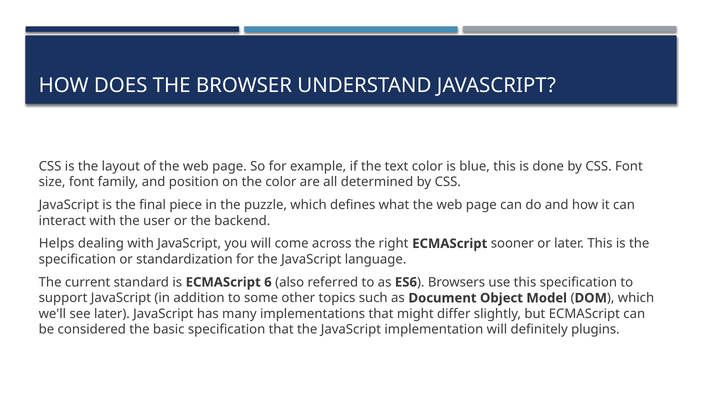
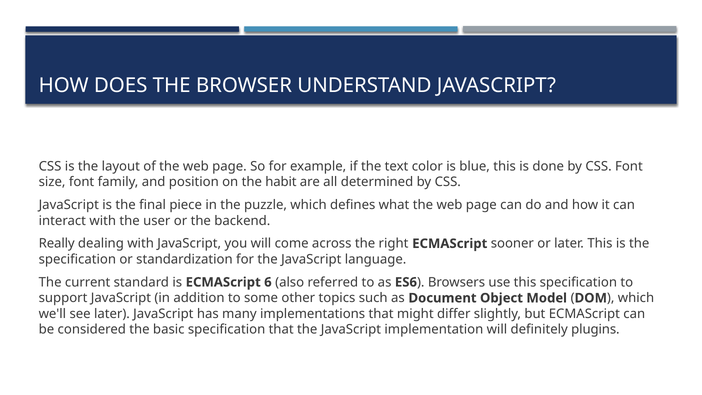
the color: color -> habit
Helps: Helps -> Really
